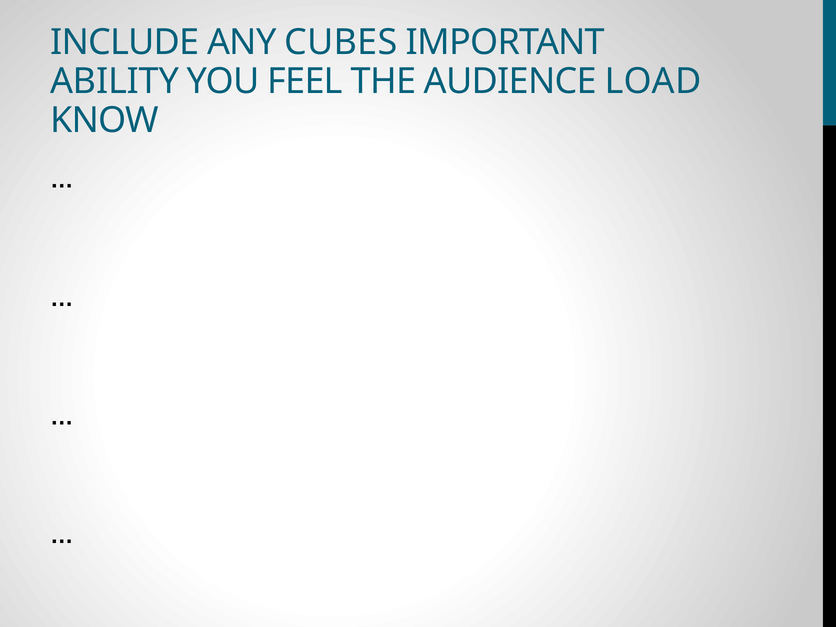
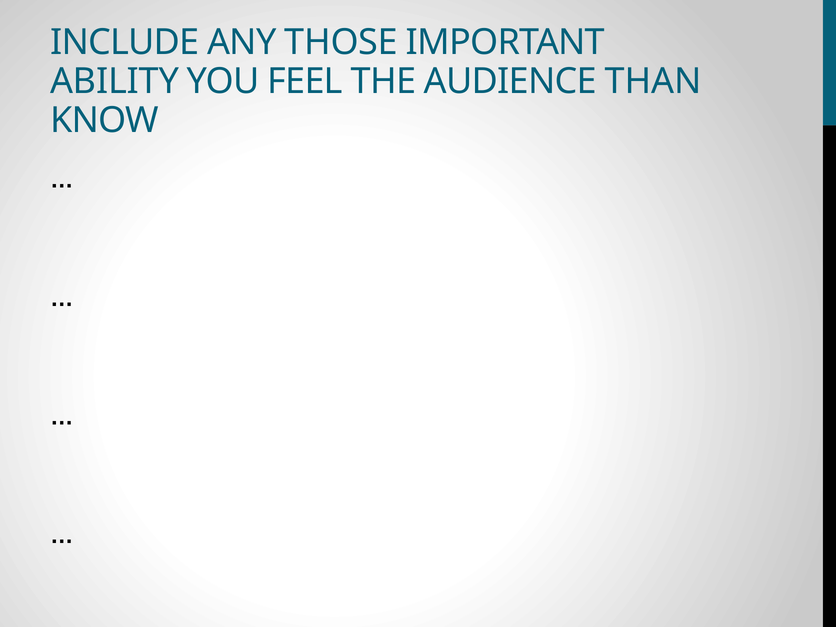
CUBES: CUBES -> THOSE
LOAD: LOAD -> THAN
